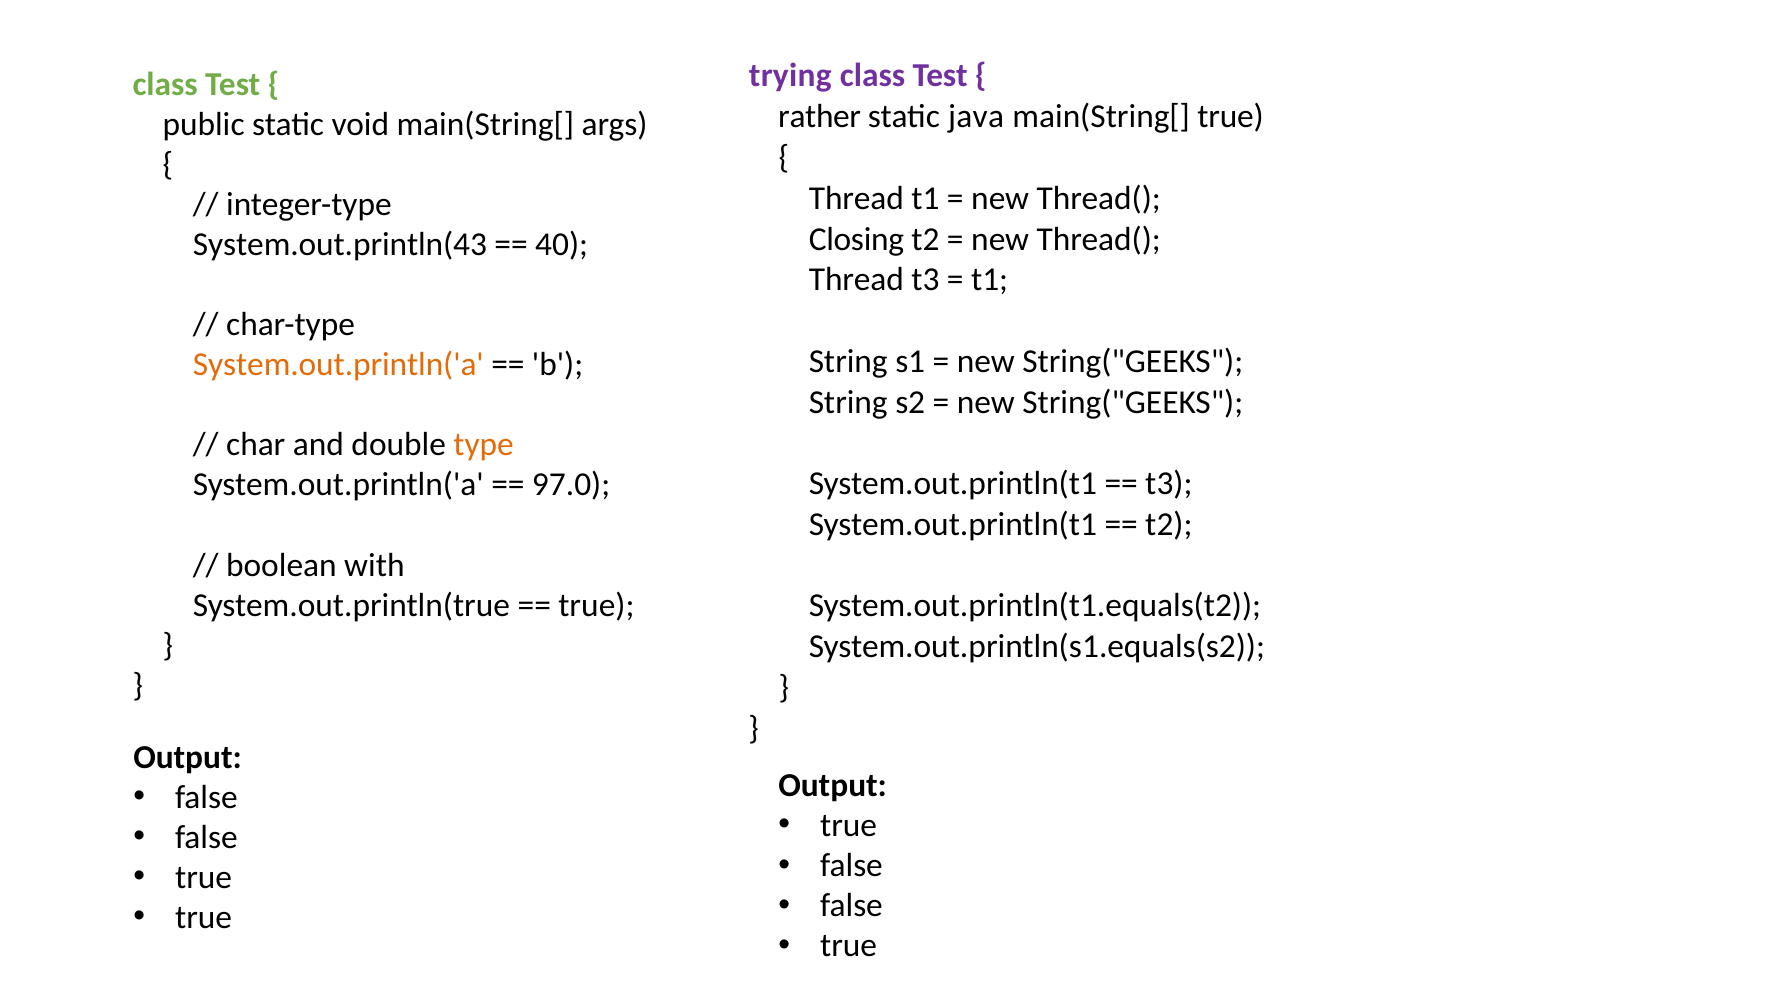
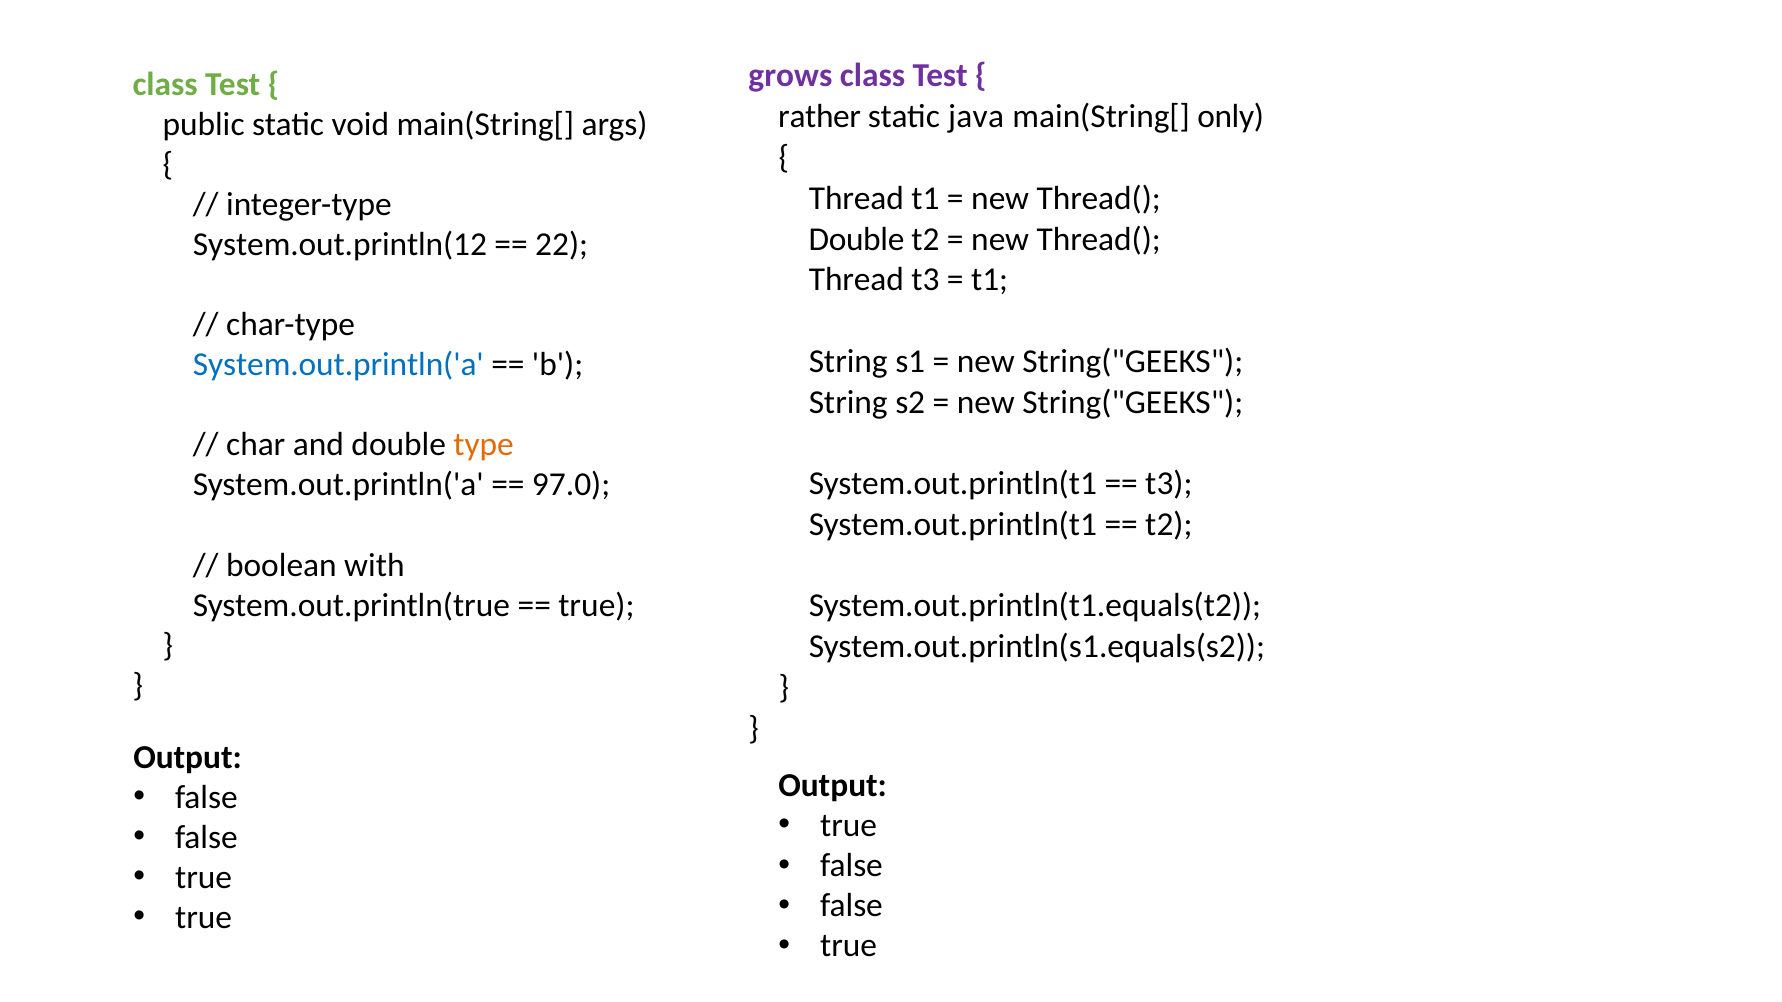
trying: trying -> grows
main(String[ true: true -> only
Closing at (856, 239): Closing -> Double
System.out.println(43: System.out.println(43 -> System.out.println(12
40: 40 -> 22
System.out.println('a at (338, 365) colour: orange -> blue
